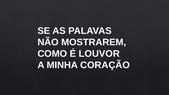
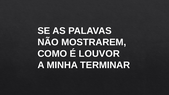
CORAÇÃO: CORAÇÃO -> TERMINAR
